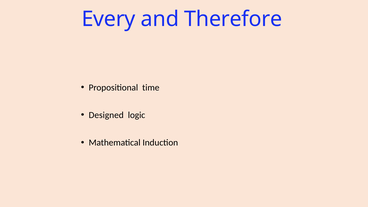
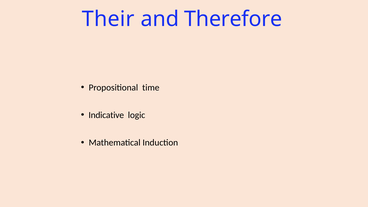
Every: Every -> Their
Designed: Designed -> Indicative
